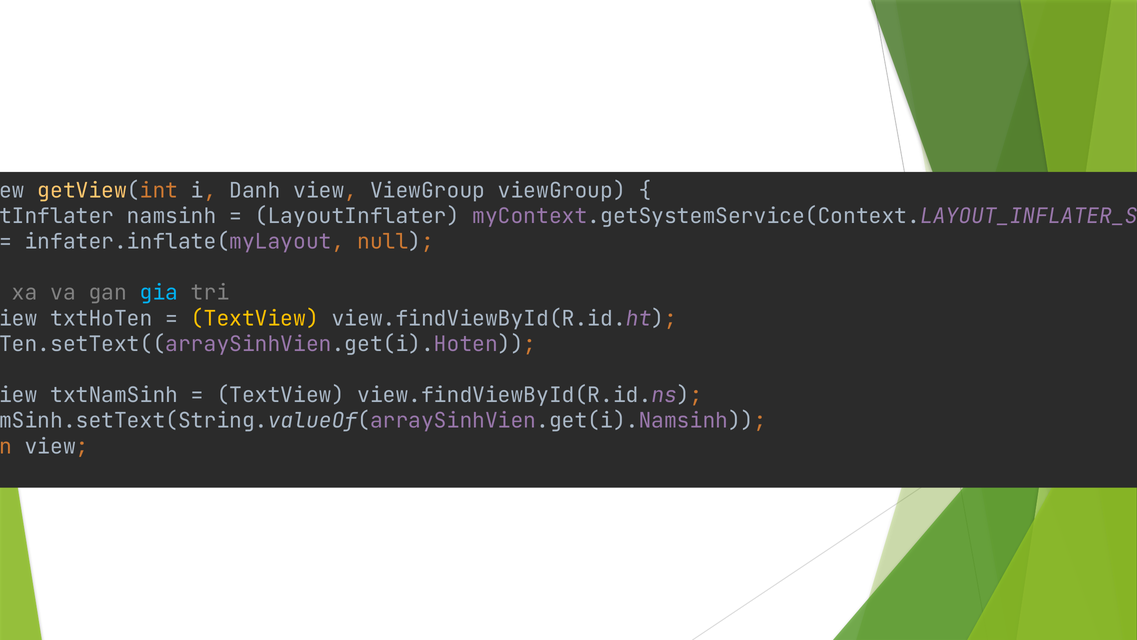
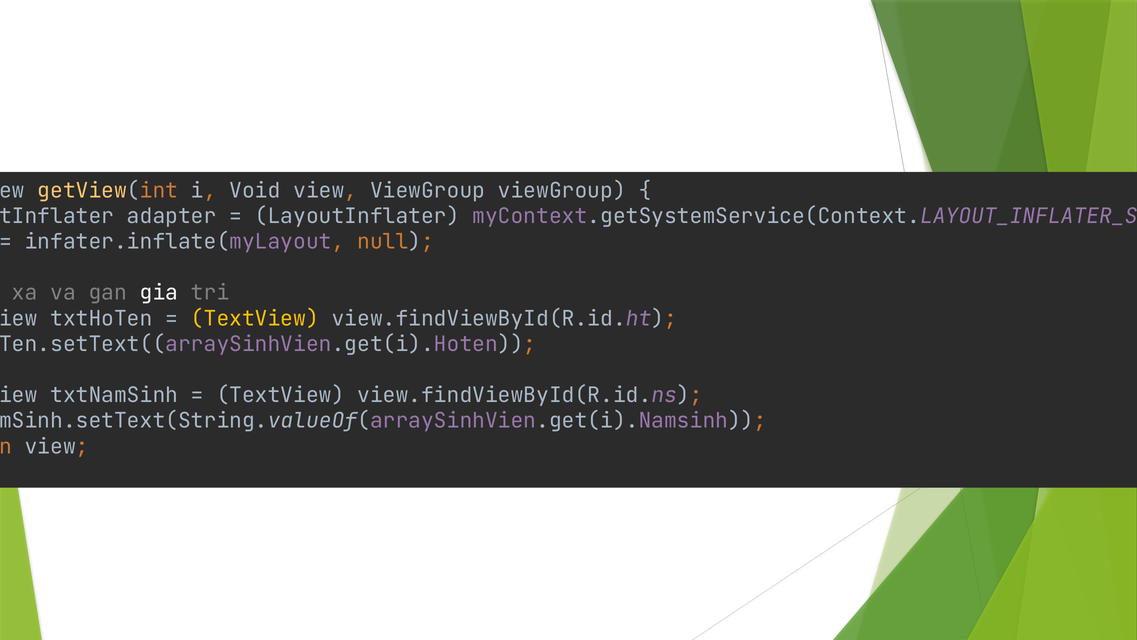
Danh: Danh -> Void
namsinh: namsinh -> adapter
gia colour: light blue -> white
